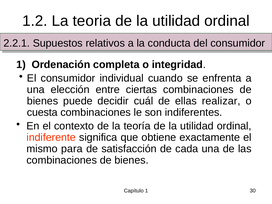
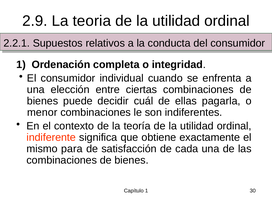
1.2: 1.2 -> 2.9
realizar: realizar -> pagarla
cuesta: cuesta -> menor
